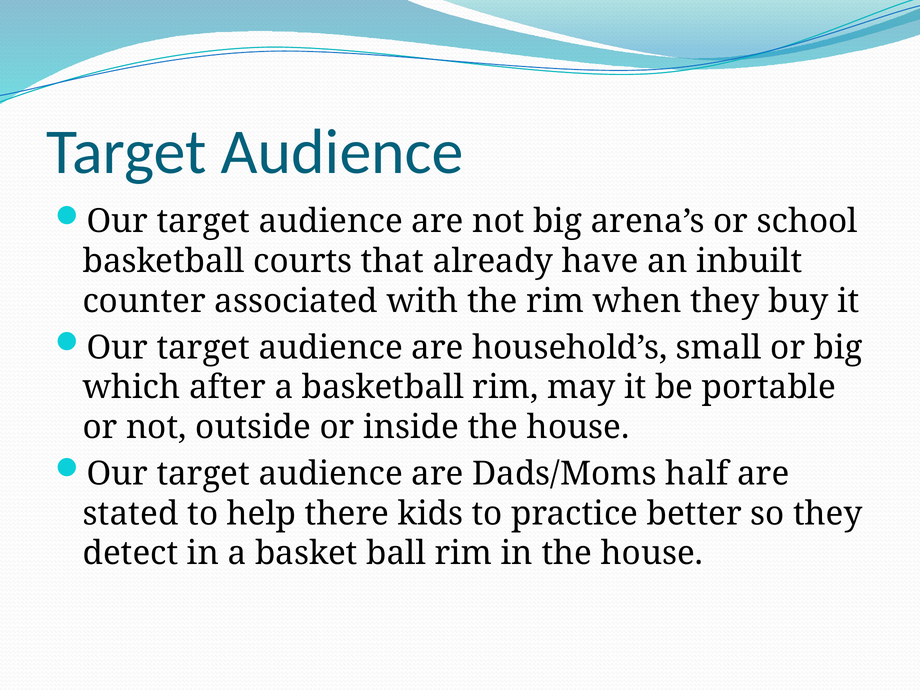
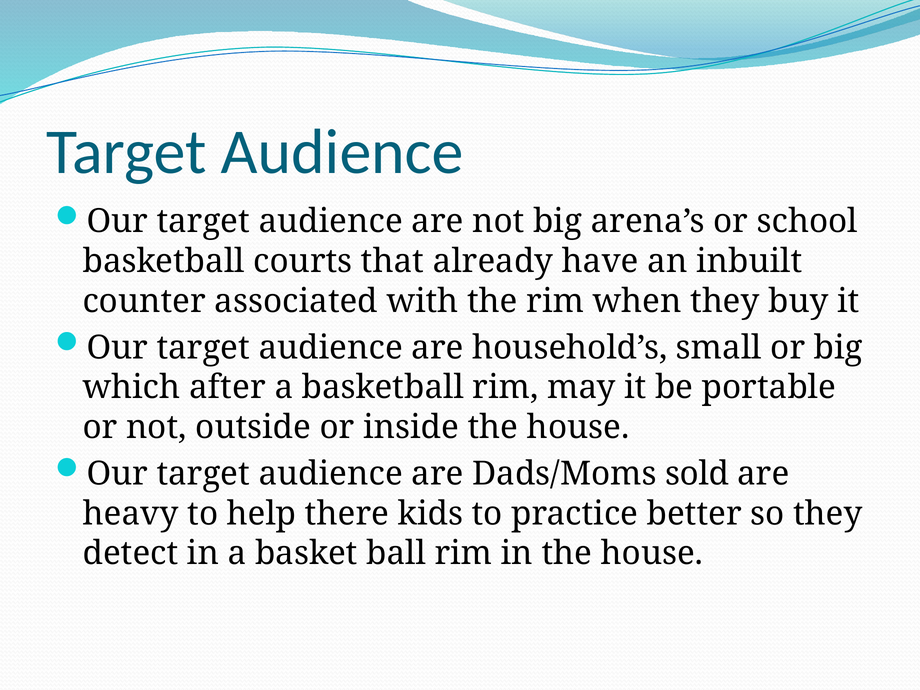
half: half -> sold
stated: stated -> heavy
